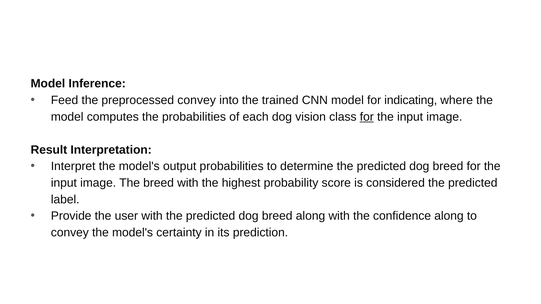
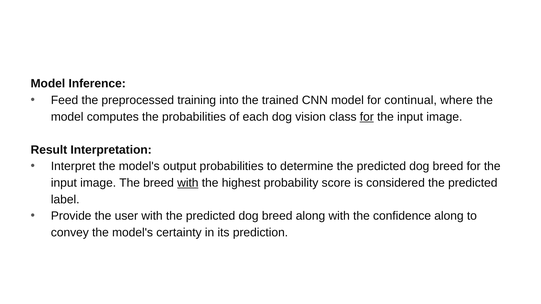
preprocessed convey: convey -> training
indicating: indicating -> continual
with at (188, 183) underline: none -> present
